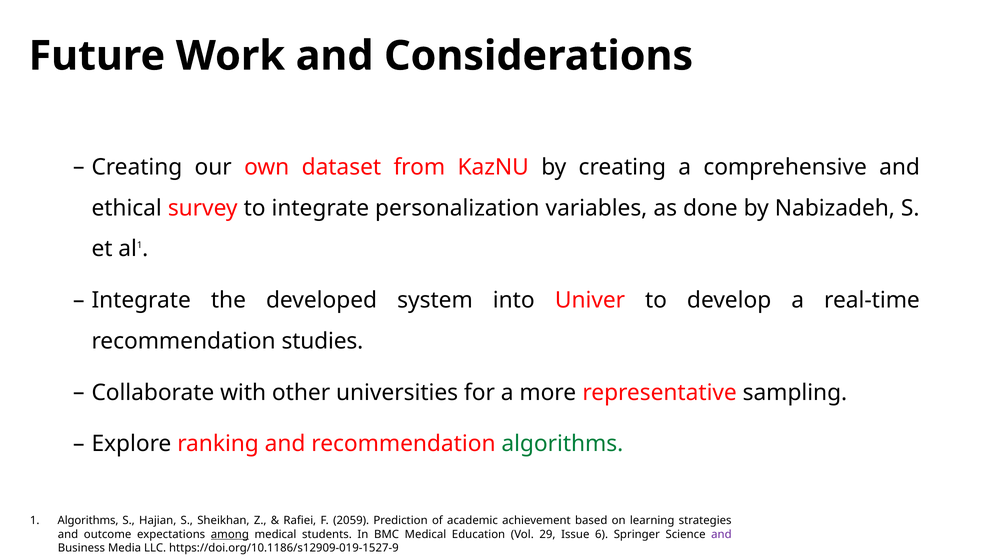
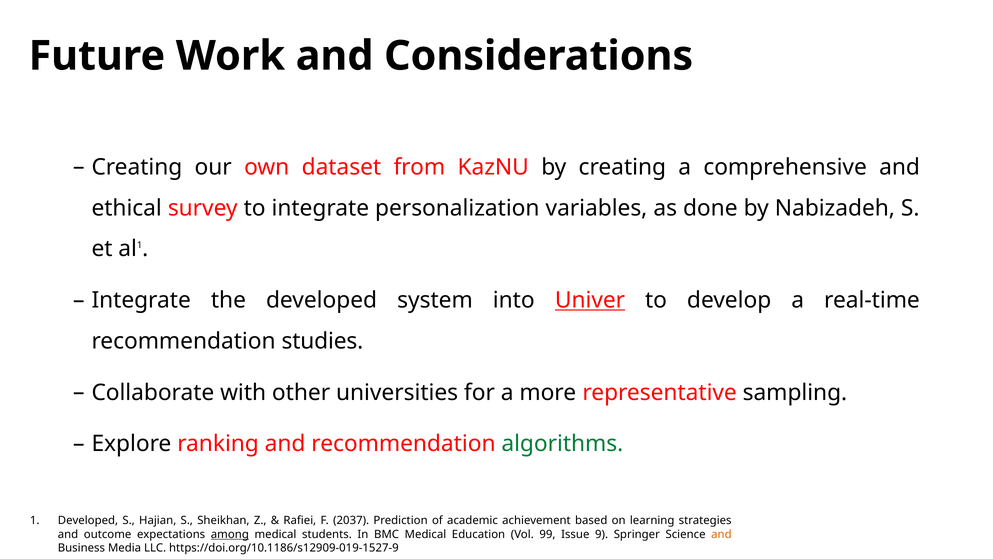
Univer underline: none -> present
1 Algorithms: Algorithms -> Developed
2059: 2059 -> 2037
29: 29 -> 99
6: 6 -> 9
and at (721, 534) colour: purple -> orange
